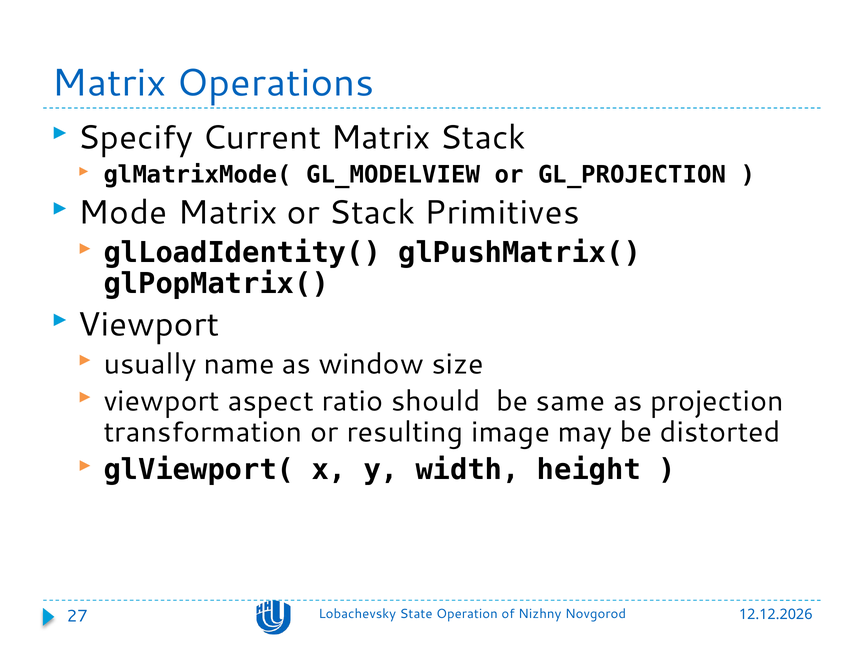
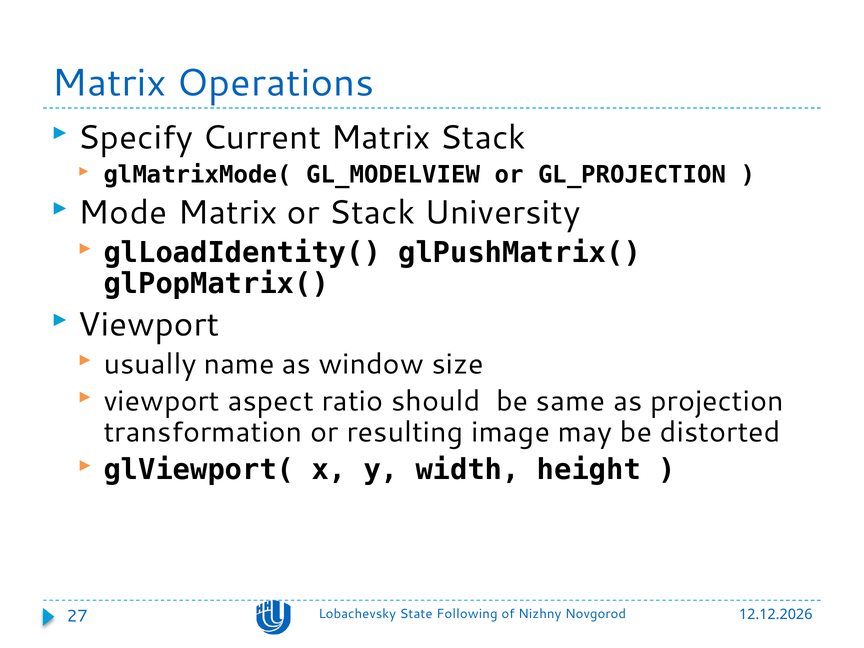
Primitives: Primitives -> University
Operation: Operation -> Following
